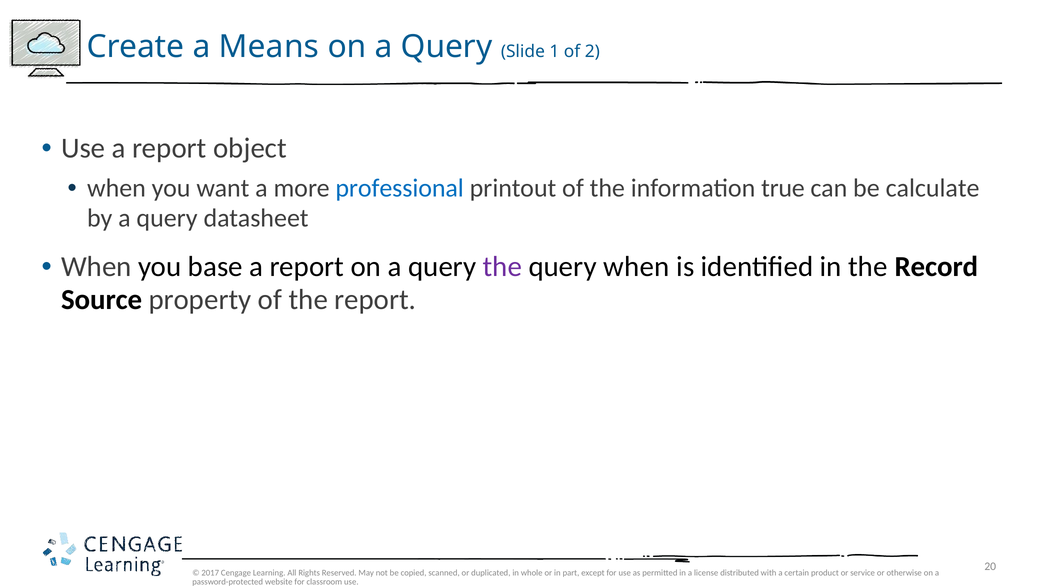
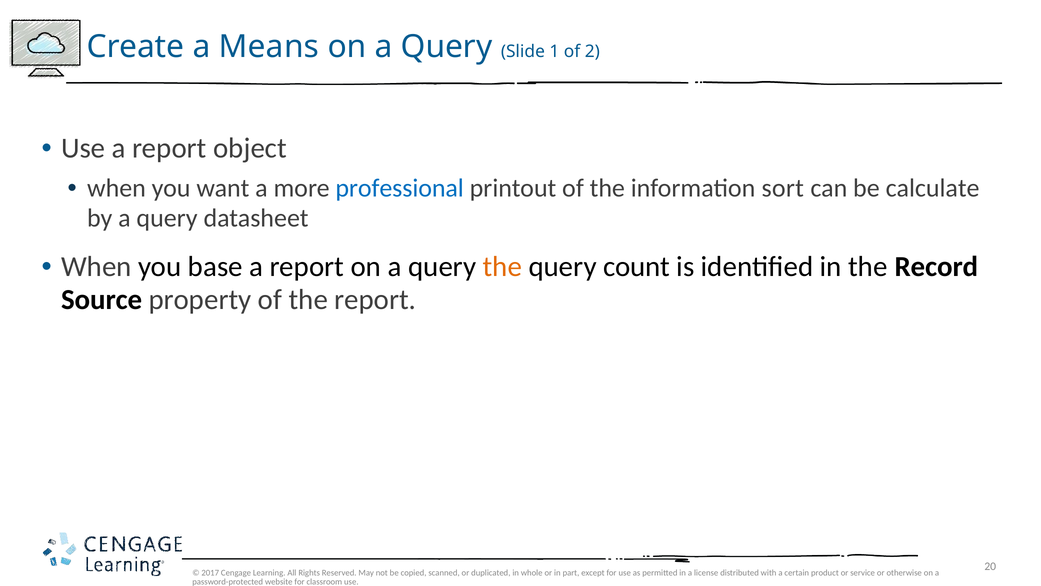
true: true -> sort
the at (502, 267) colour: purple -> orange
query when: when -> count
